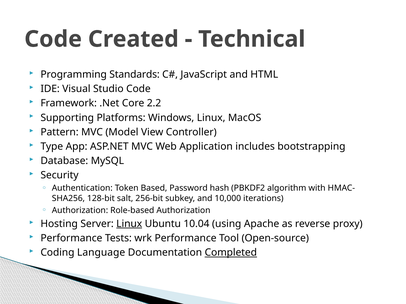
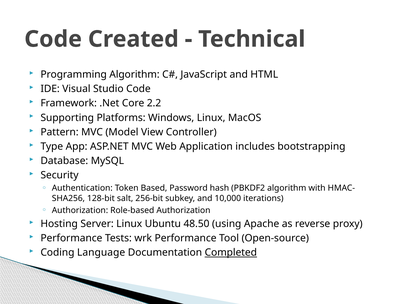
Programming Standards: Standards -> Algorithm
Linux at (129, 224) underline: present -> none
10.04: 10.04 -> 48.50
